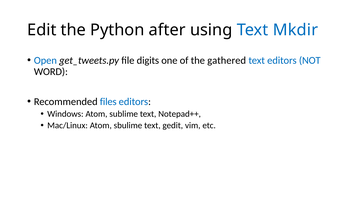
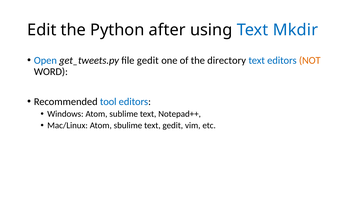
file digits: digits -> gedit
gathered: gathered -> directory
NOT colour: blue -> orange
files: files -> tool
